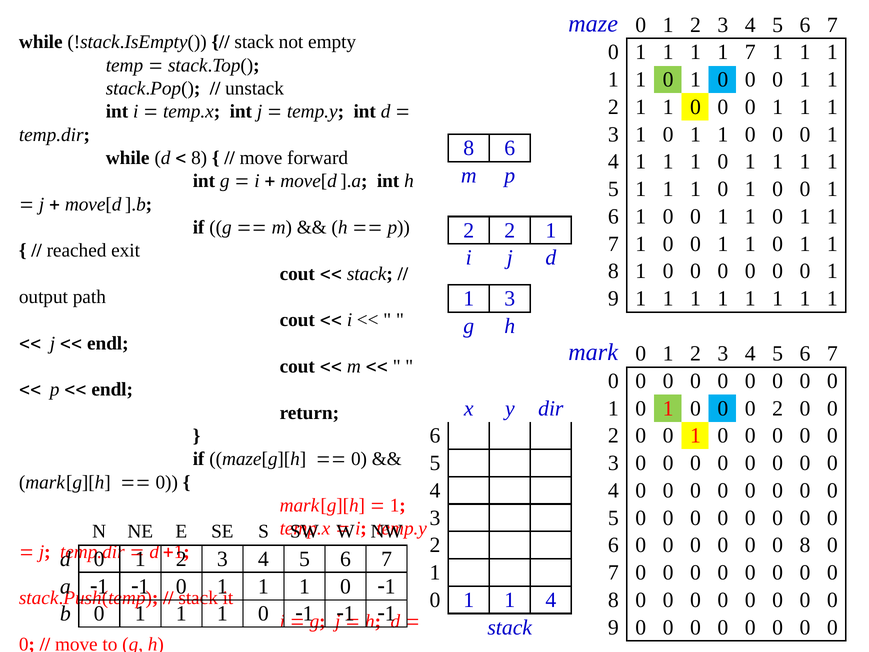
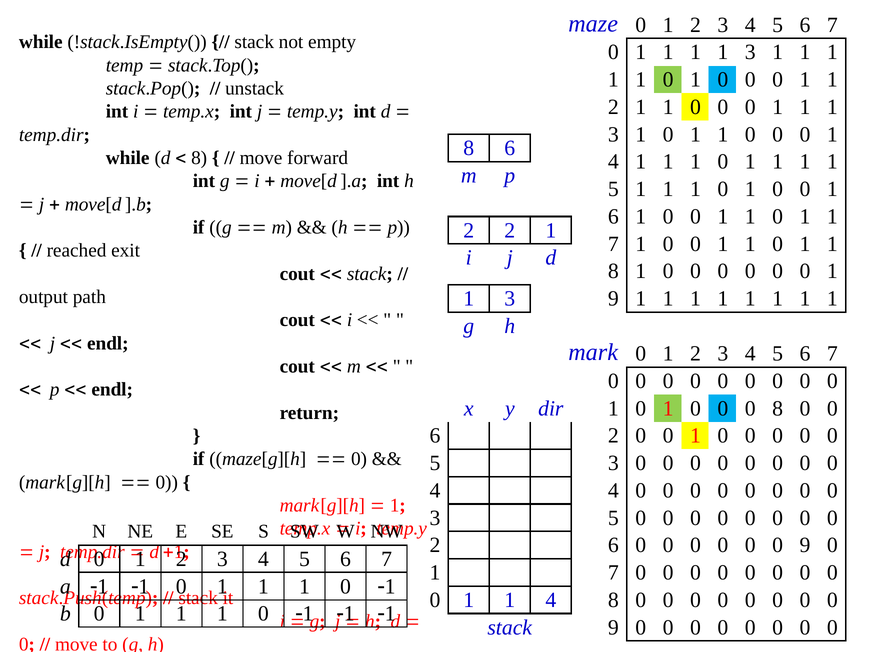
7 at (750, 52): 7 -> 3
2 at (778, 408): 2 -> 8
8 at (805, 545): 8 -> 9
